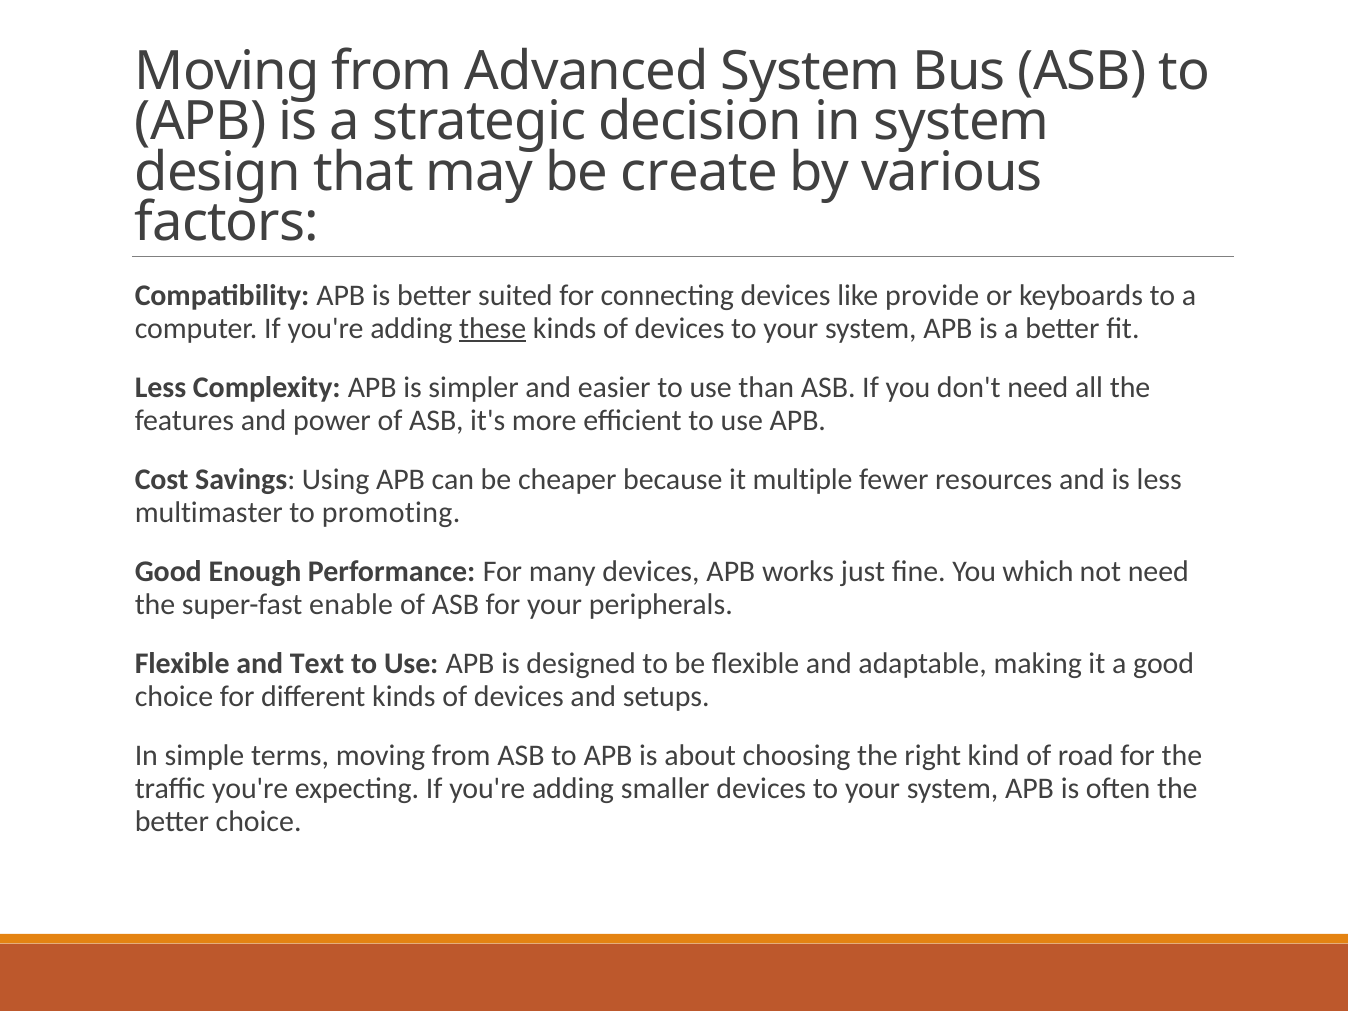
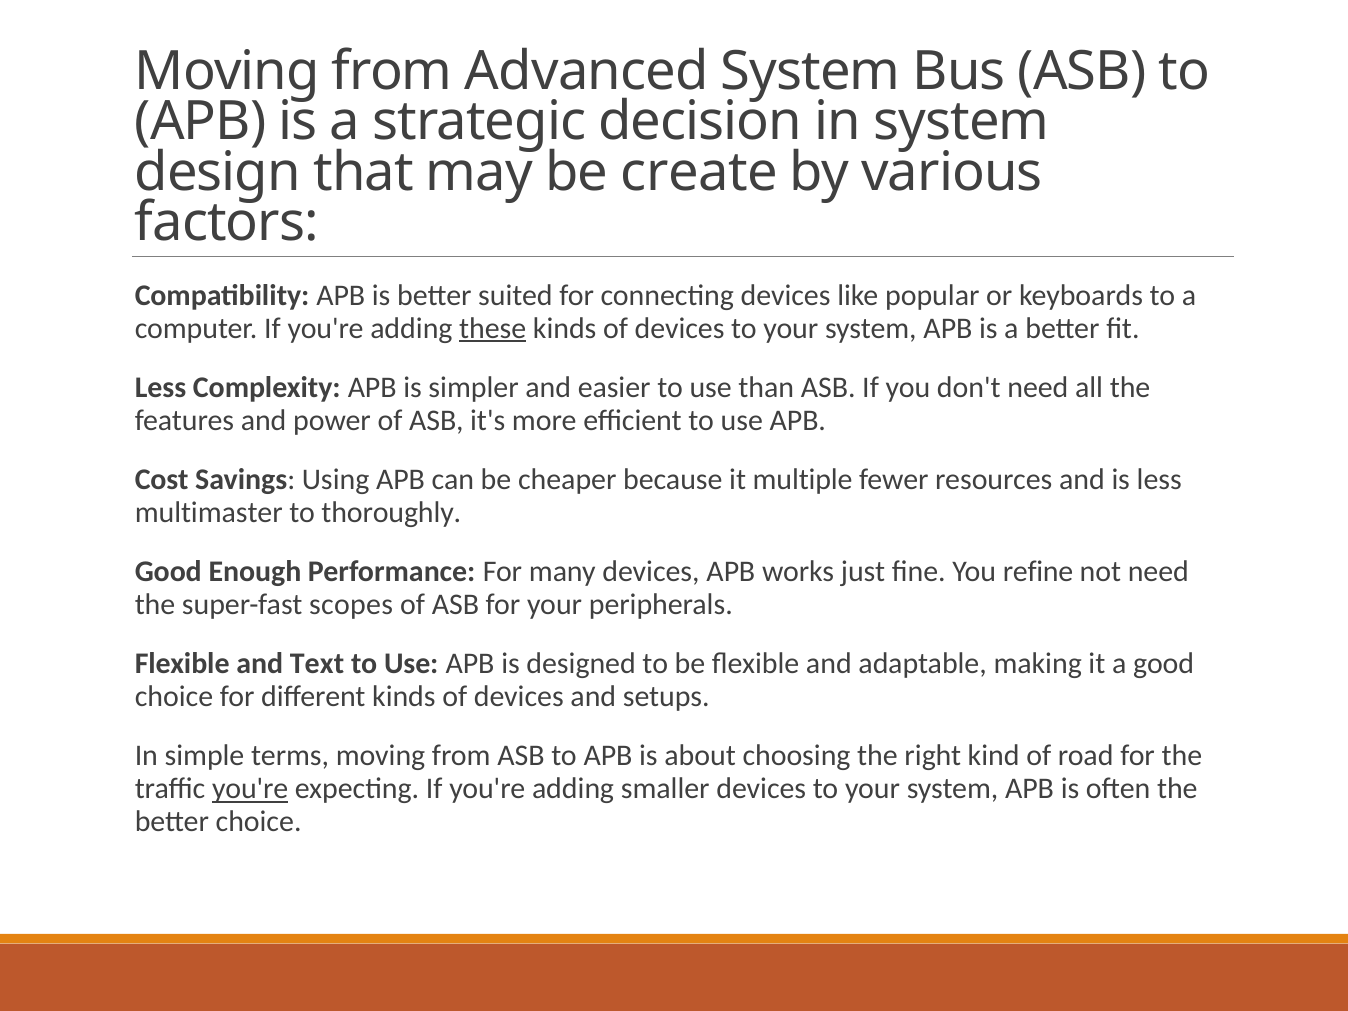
provide: provide -> popular
promoting: promoting -> thoroughly
which: which -> refine
enable: enable -> scopes
you're at (250, 789) underline: none -> present
